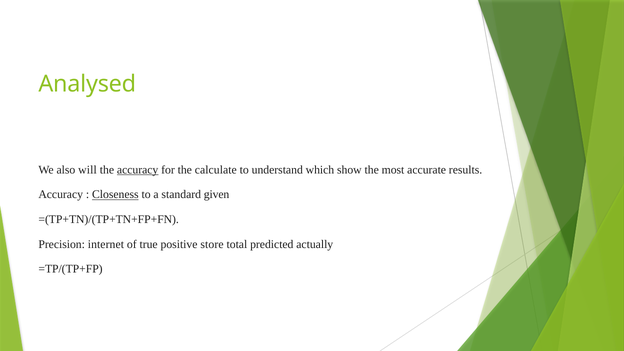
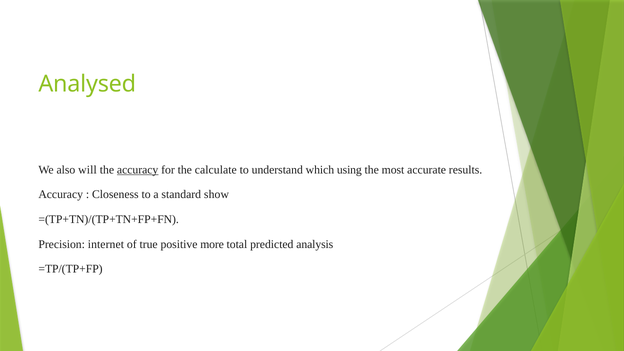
show: show -> using
Closeness underline: present -> none
given: given -> show
store: store -> more
actually: actually -> analysis
